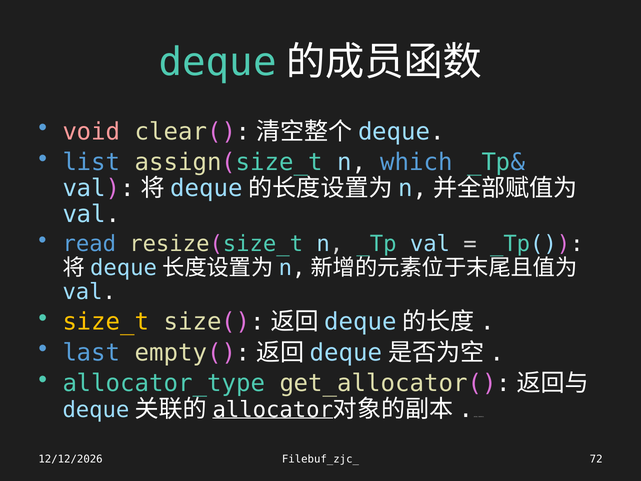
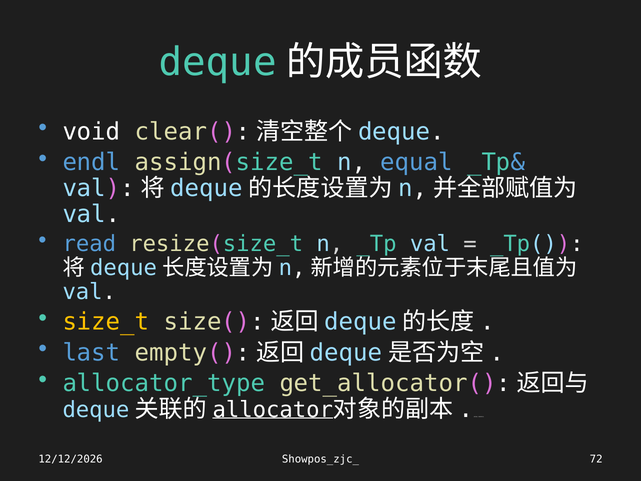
void colour: pink -> white
list: list -> endl
which: which -> equal
Filebuf_zjc_: Filebuf_zjc_ -> Showpos_zjc_
